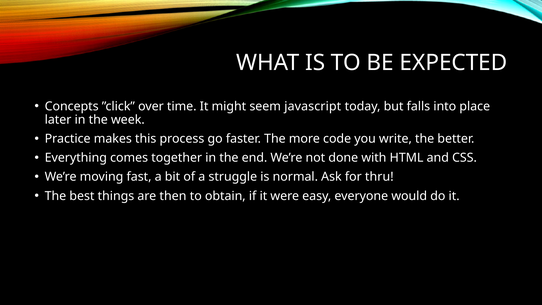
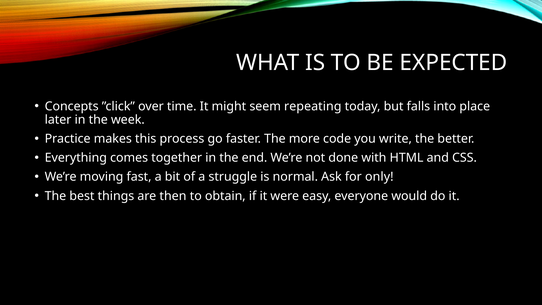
javascript: javascript -> repeating
thru: thru -> only
